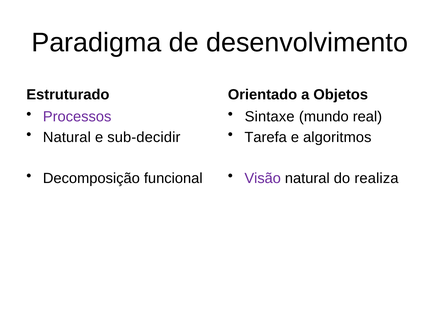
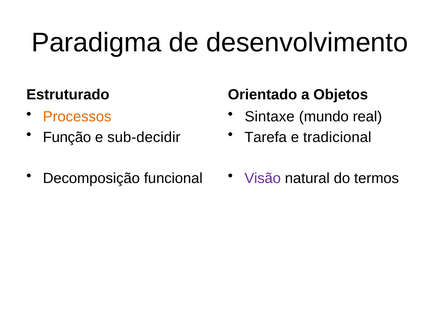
Processos colour: purple -> orange
Natural at (67, 137): Natural -> Função
algoritmos: algoritmos -> tradicional
realiza: realiza -> termos
